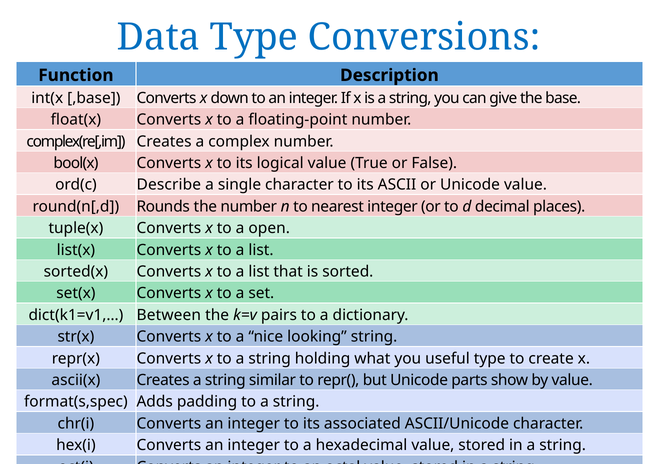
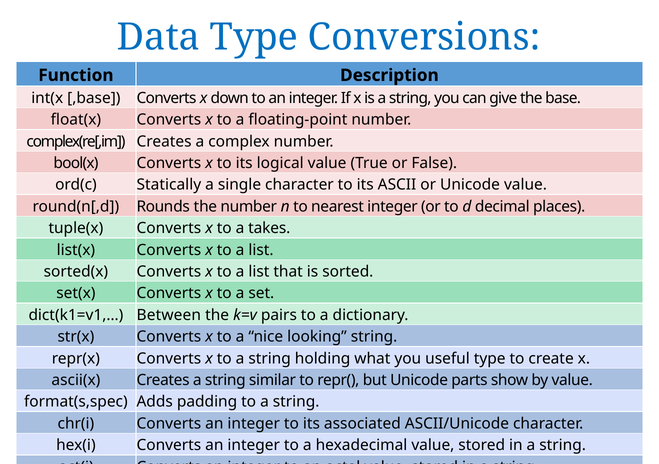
Describe: Describe -> Statically
open: open -> takes
